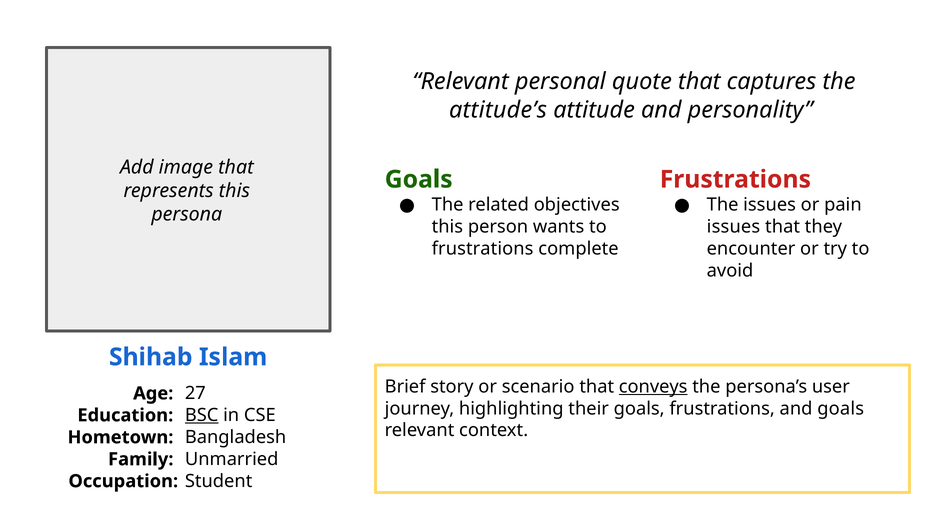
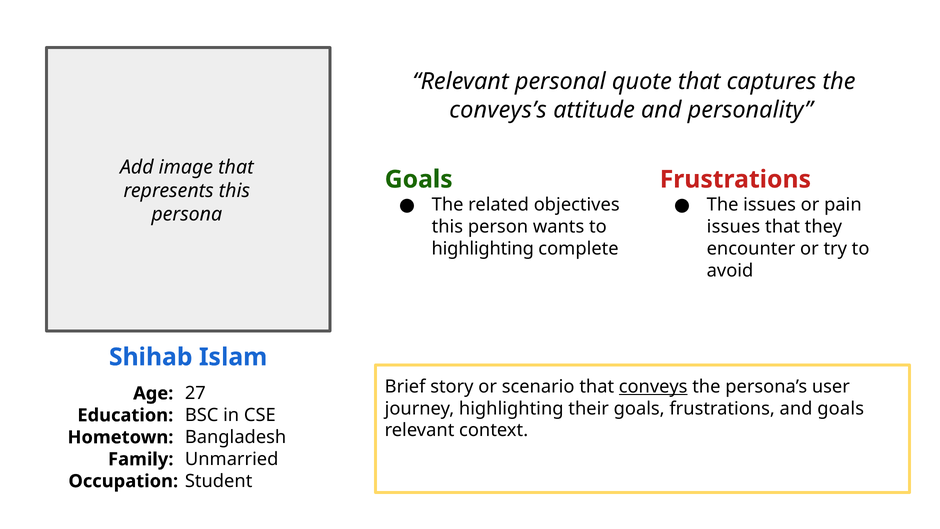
attitude’s: attitude’s -> conveys’s
frustrations at (483, 249): frustrations -> highlighting
BSC underline: present -> none
